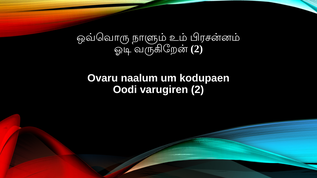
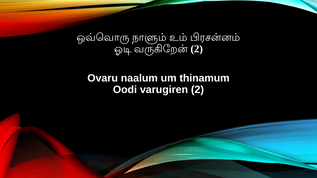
kodupaen: kodupaen -> thinamum
